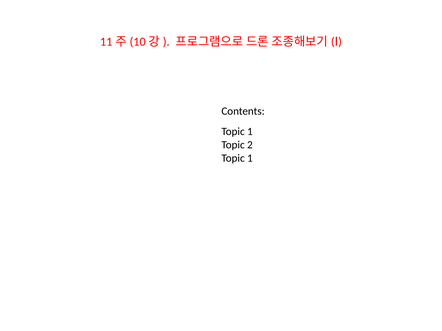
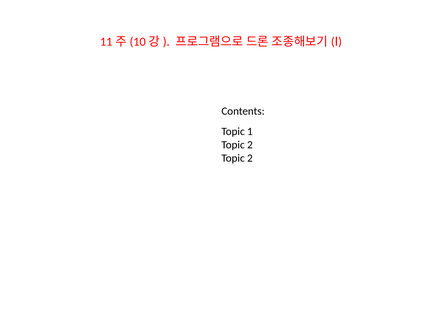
1 at (250, 158): 1 -> 2
